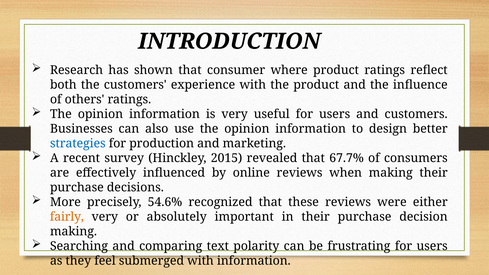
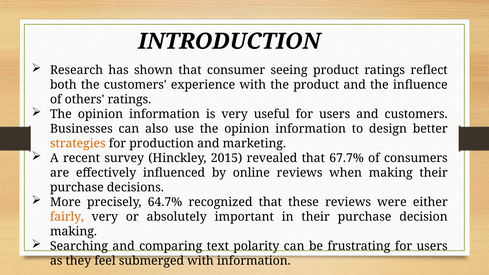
where: where -> seeing
strategies colour: blue -> orange
54.6%: 54.6% -> 64.7%
